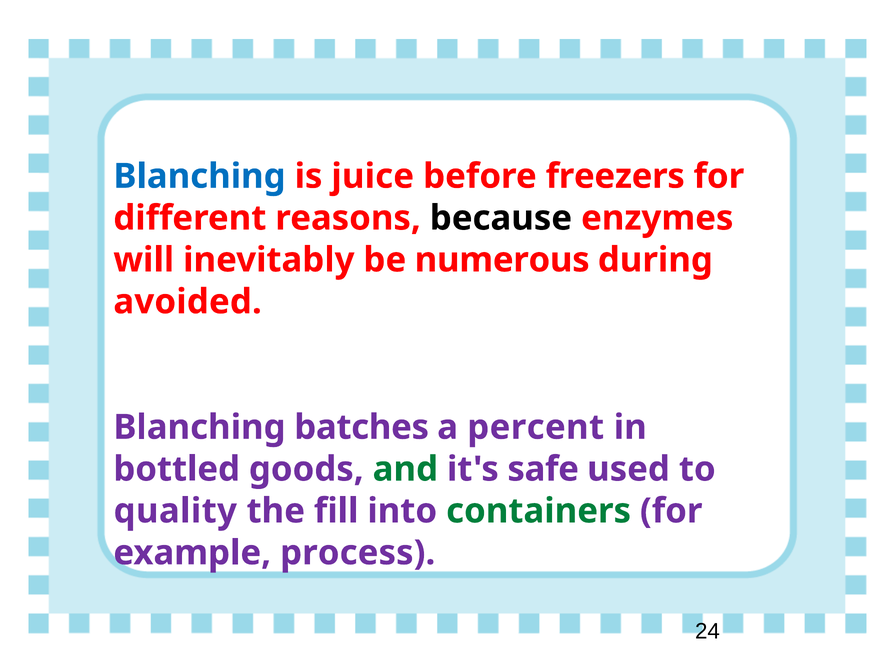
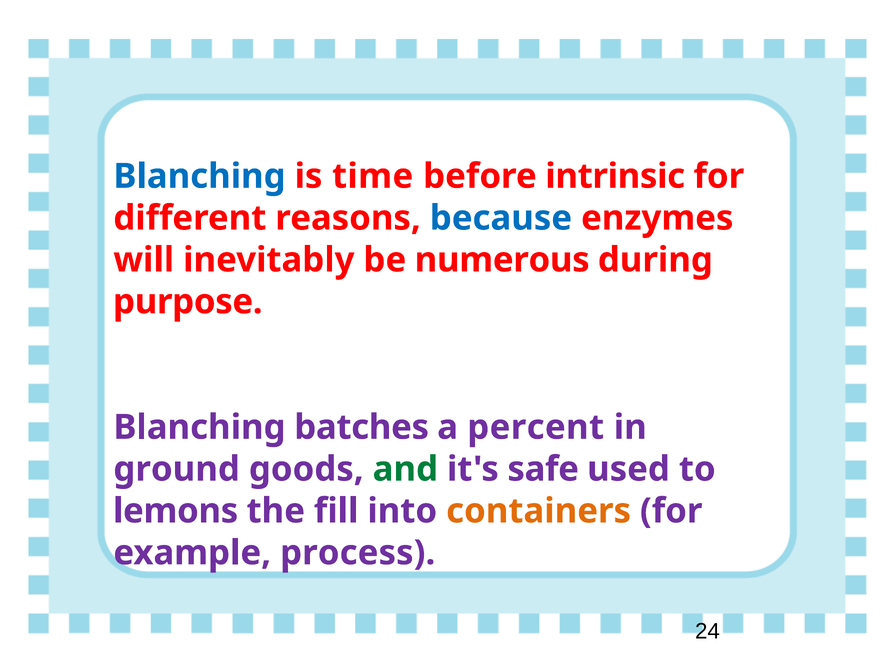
juice: juice -> time
freezers: freezers -> intrinsic
because colour: black -> blue
avoided: avoided -> purpose
bottled: bottled -> ground
quality: quality -> lemons
containers colour: green -> orange
